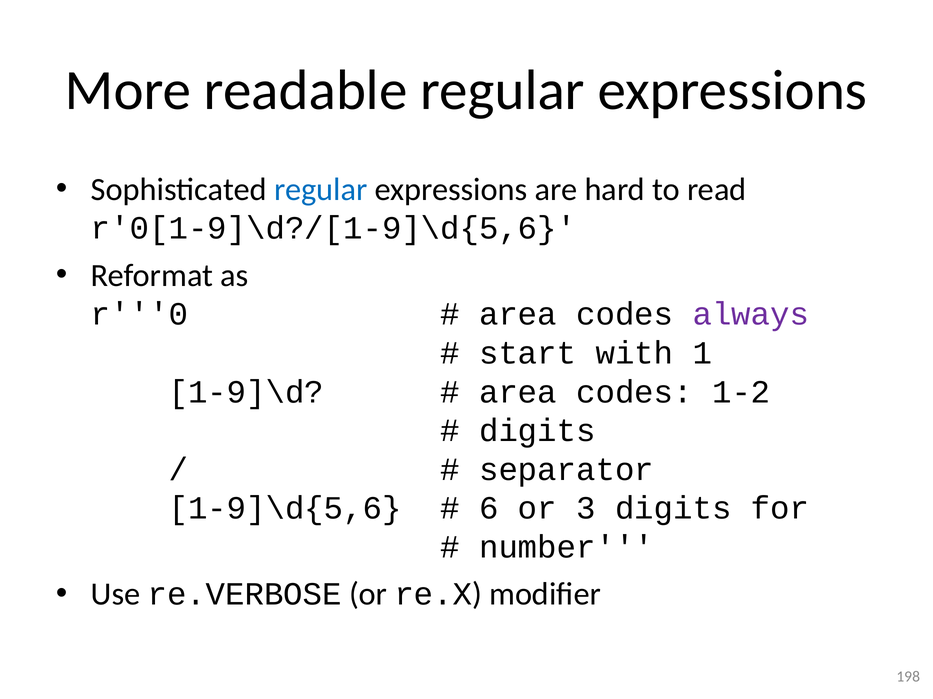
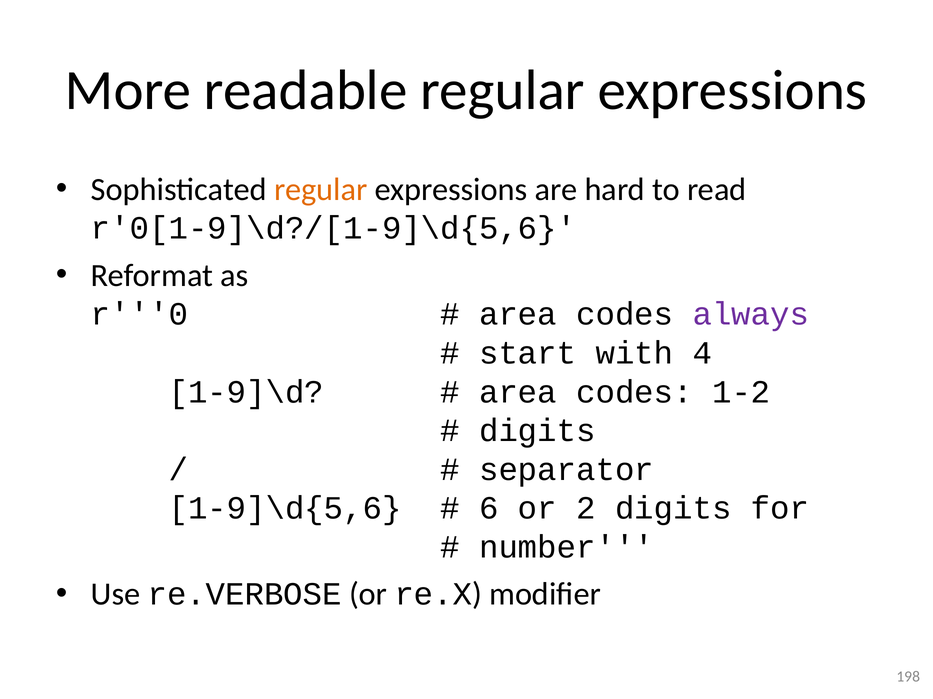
regular at (321, 190) colour: blue -> orange
1: 1 -> 4
3: 3 -> 2
